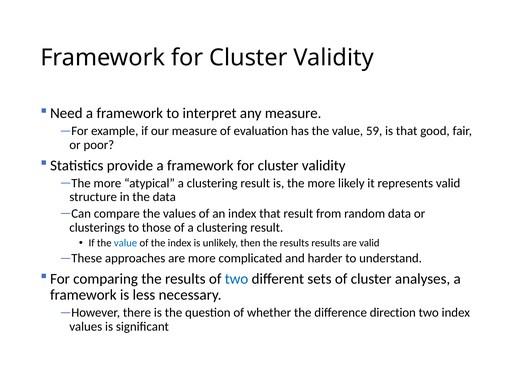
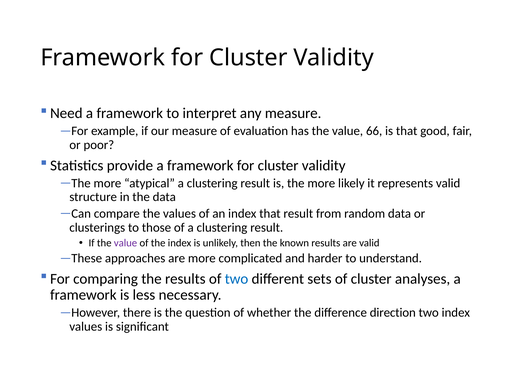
59: 59 -> 66
value at (126, 243) colour: blue -> purple
then the results: results -> known
